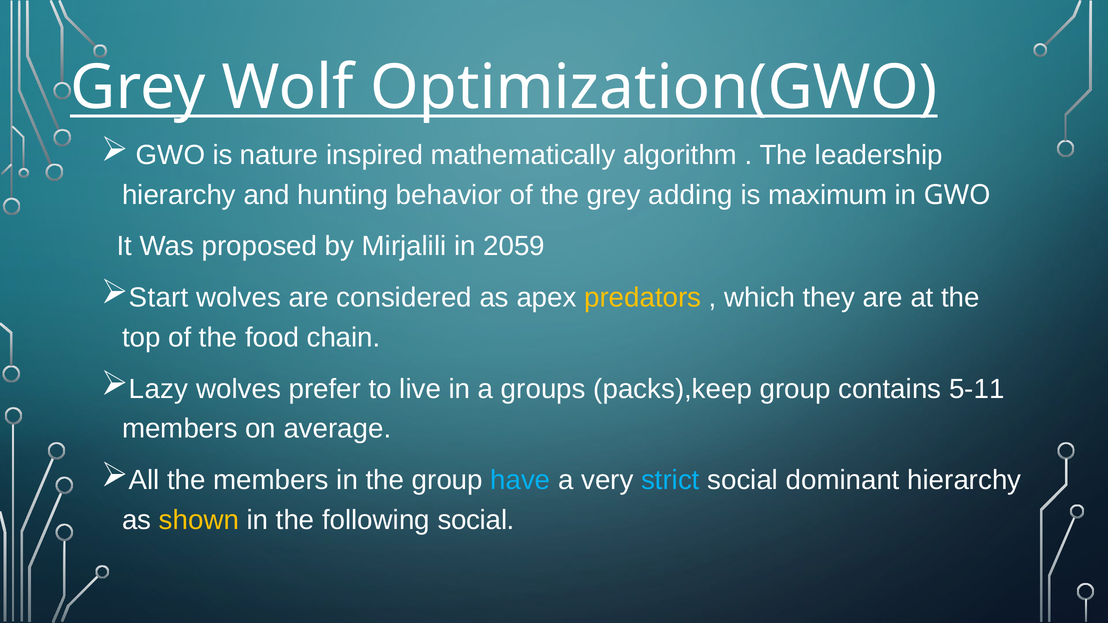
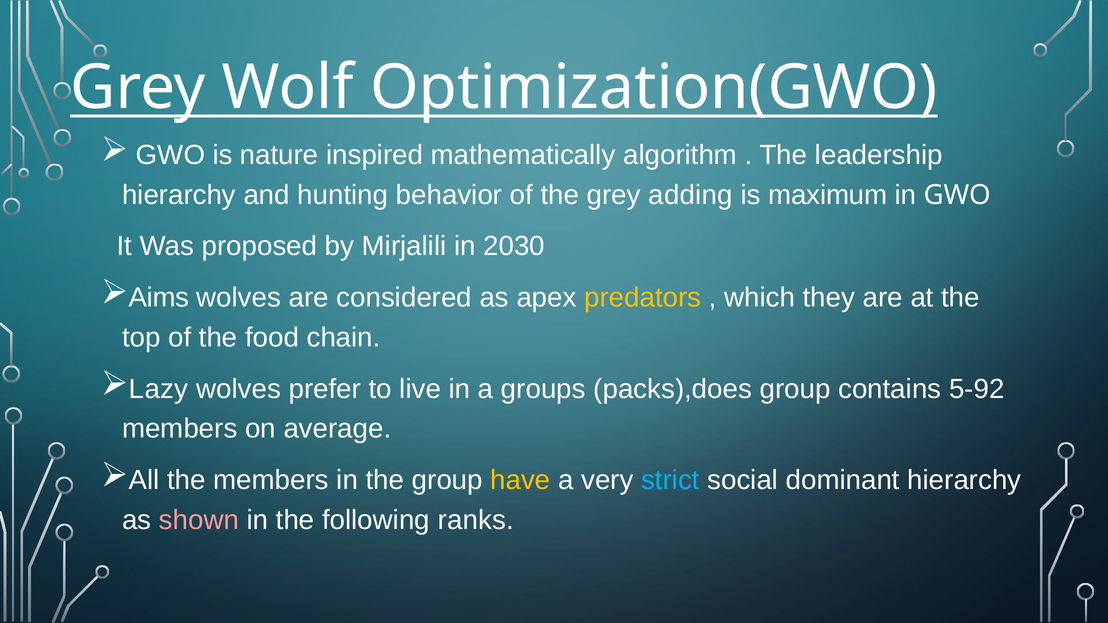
2059: 2059 -> 2030
Start: Start -> Aims
packs),keep: packs),keep -> packs),does
5-11: 5-11 -> 5-92
have colour: light blue -> yellow
shown colour: yellow -> pink
following social: social -> ranks
